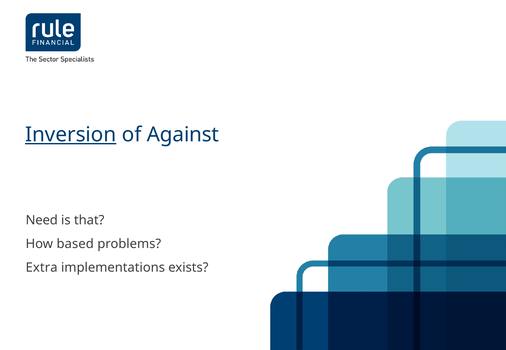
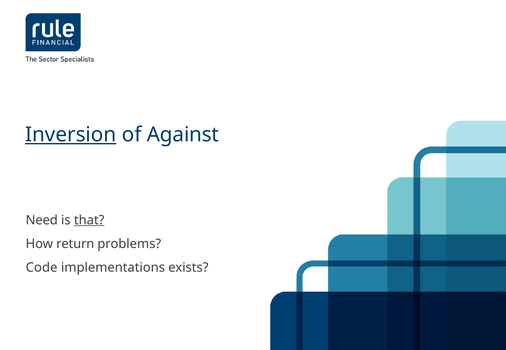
that underline: none -> present
based: based -> return
Extra: Extra -> Code
